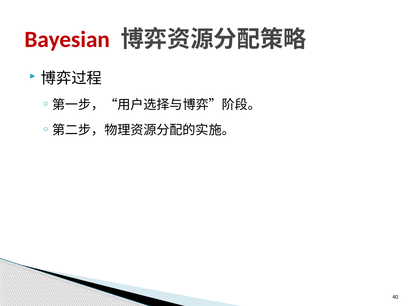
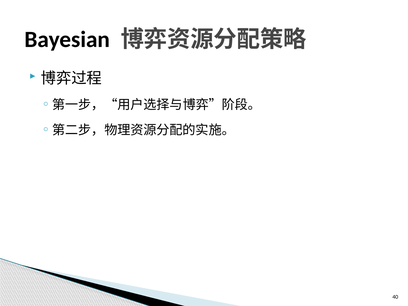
Bayesian colour: red -> black
